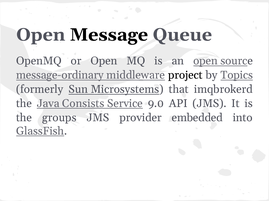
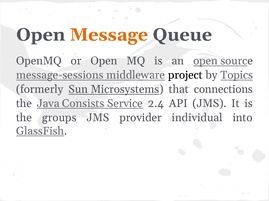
Message colour: black -> orange
message-ordinary: message-ordinary -> message-sessions
imqbrokerd: imqbrokerd -> connections
9.0: 9.0 -> 2.4
embedded: embedded -> individual
